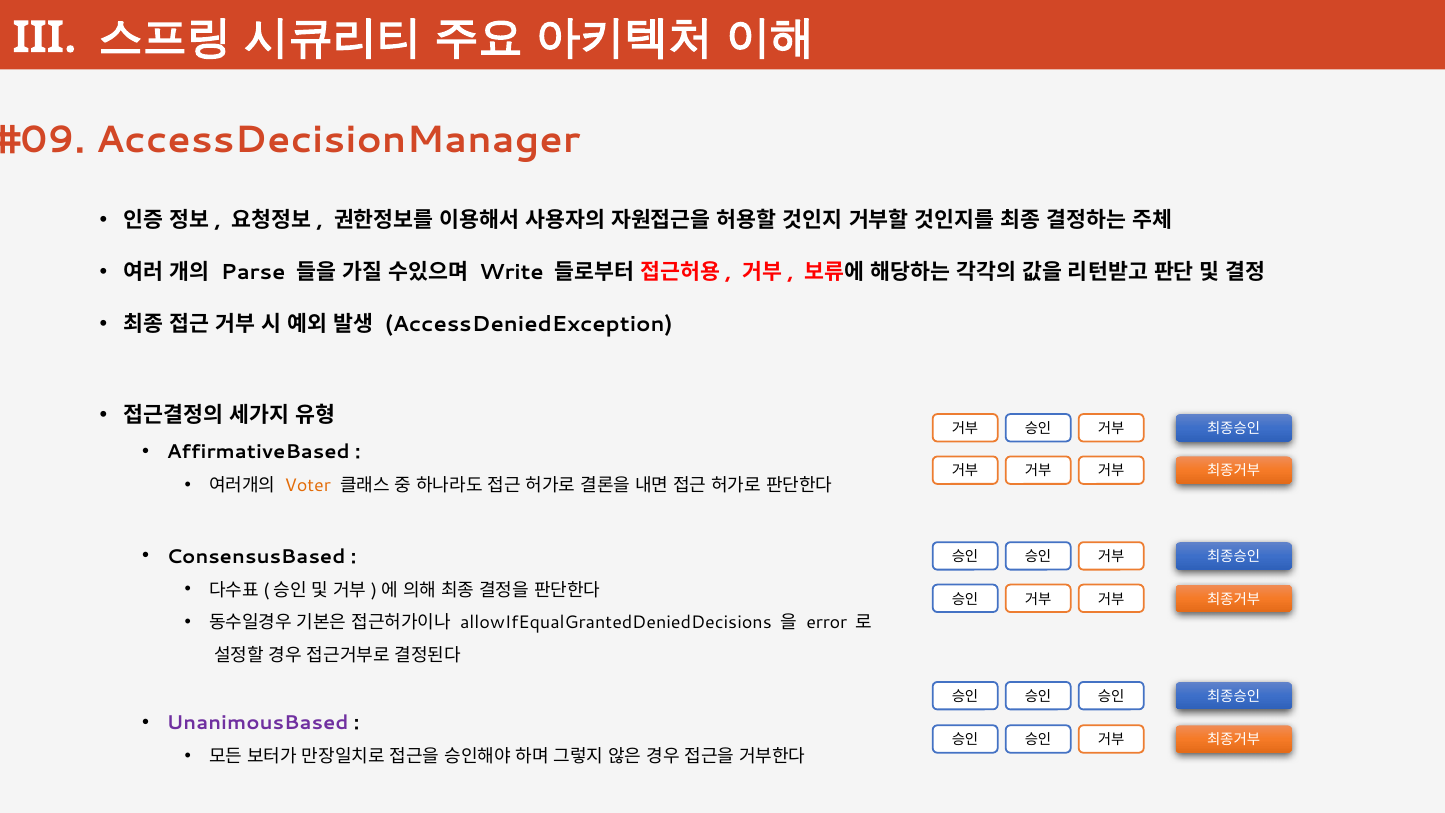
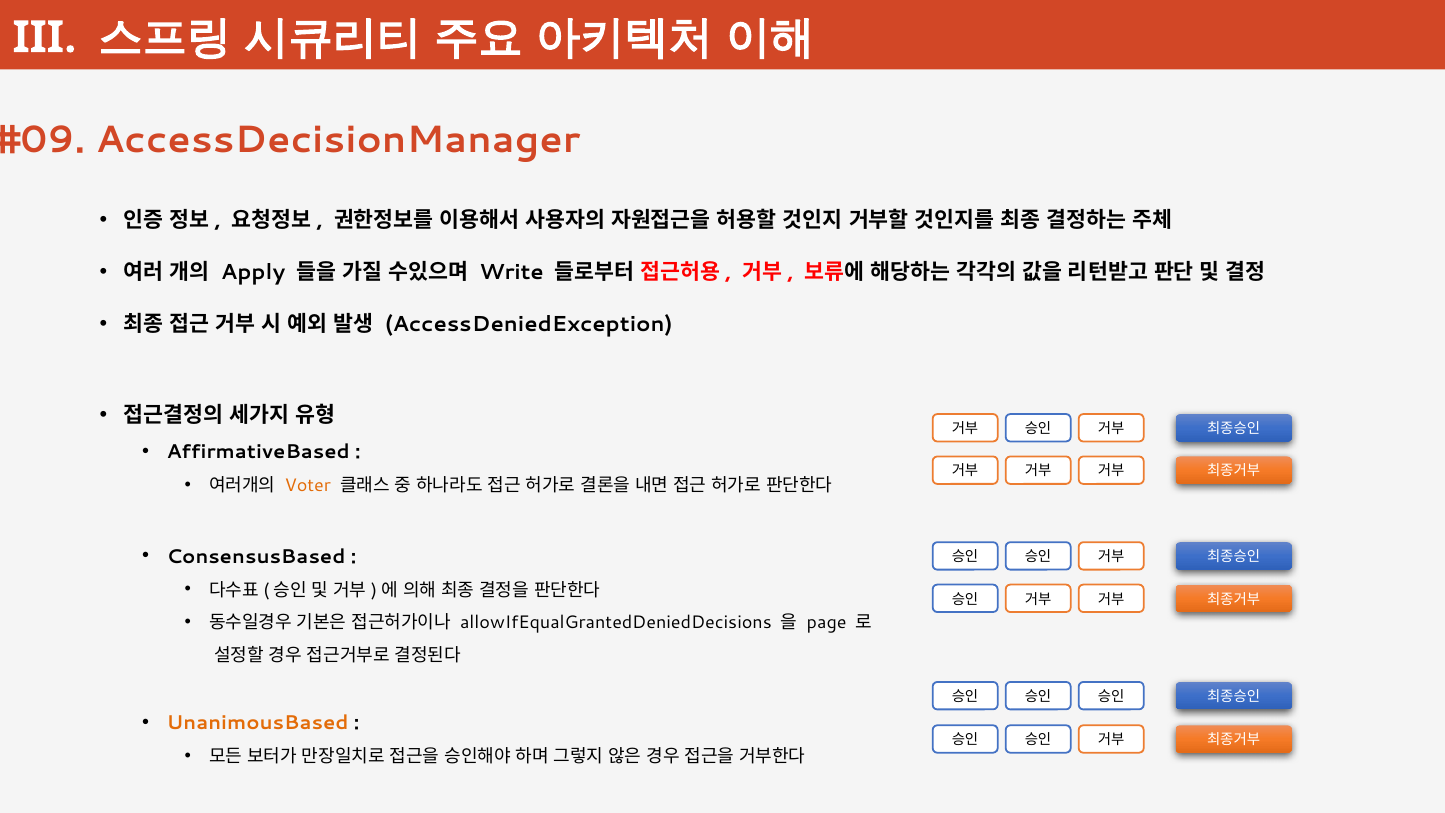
Parse: Parse -> Apply
error: error -> page
UnanimousBased colour: purple -> orange
